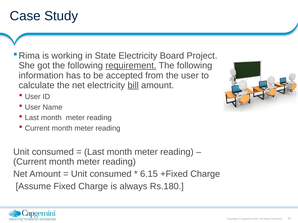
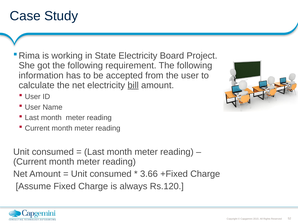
requirement underline: present -> none
6.15: 6.15 -> 3.66
Rs.180: Rs.180 -> Rs.120
